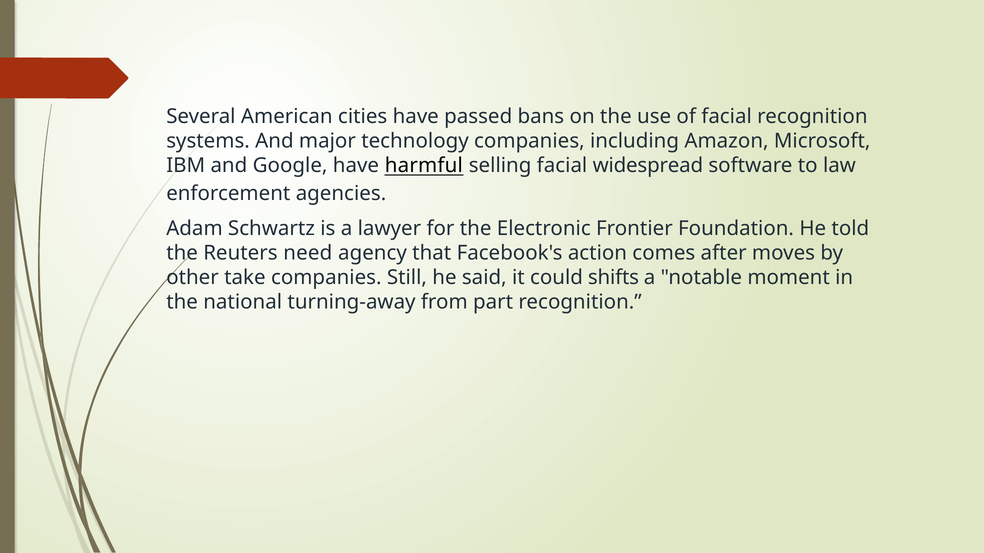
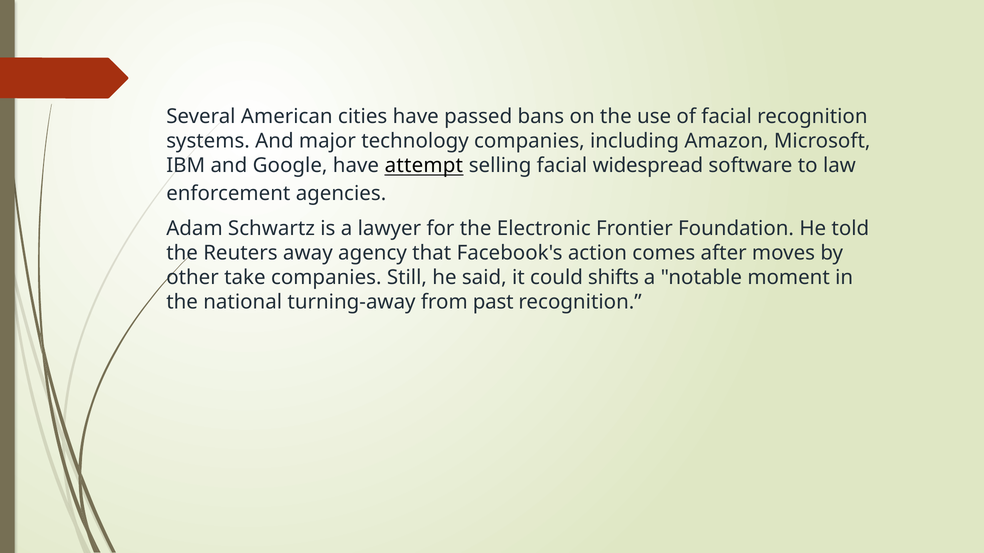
harmful: harmful -> attempt
need: need -> away
part: part -> past
